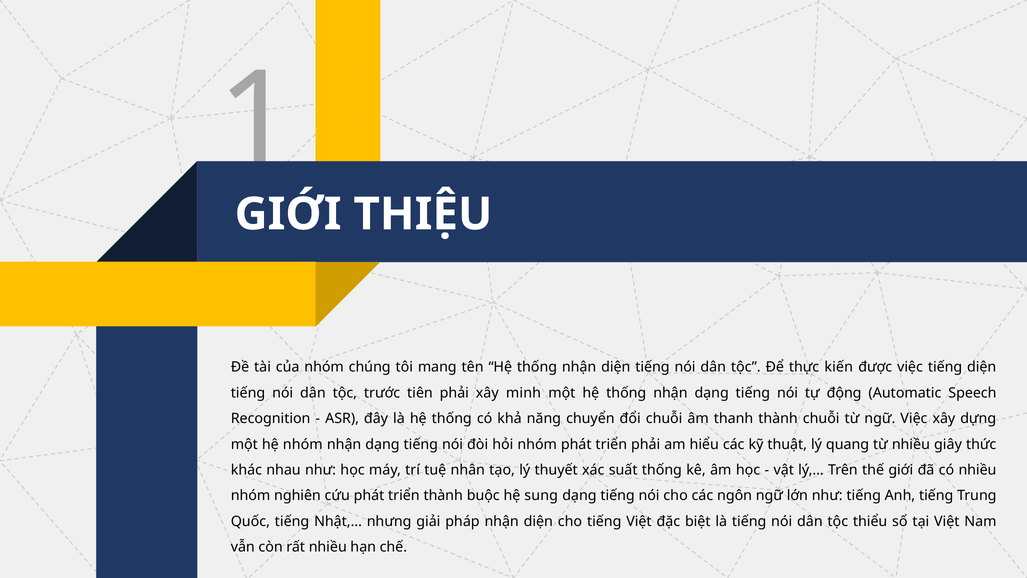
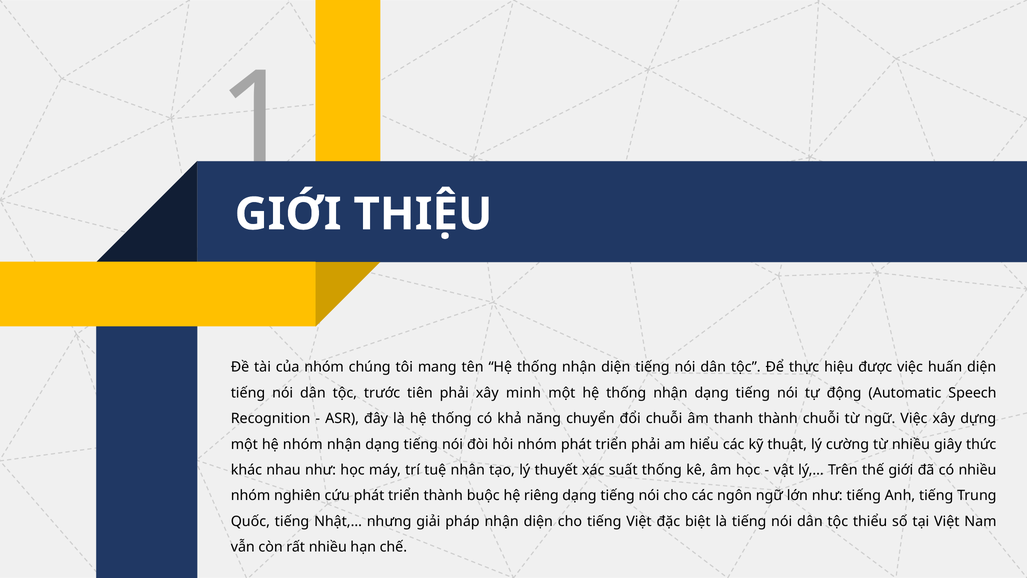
kiến: kiến -> hiệu
việc tiếng: tiếng -> huấn
quang: quang -> cường
sung: sung -> riêng
